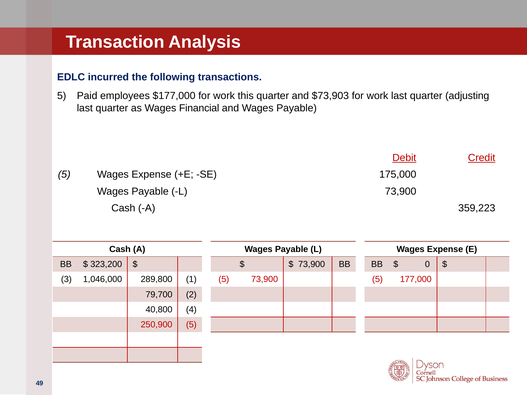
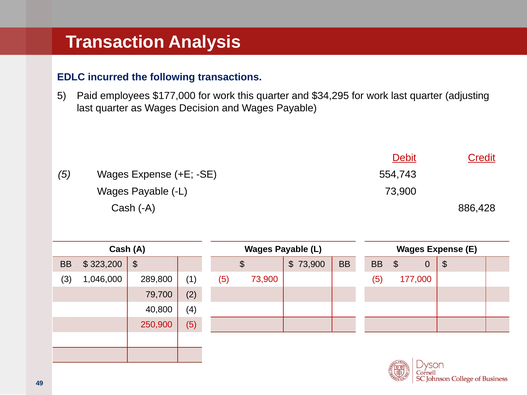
$73,903: $73,903 -> $34,295
Financial: Financial -> Decision
175,000: 175,000 -> 554,743
359,223: 359,223 -> 886,428
